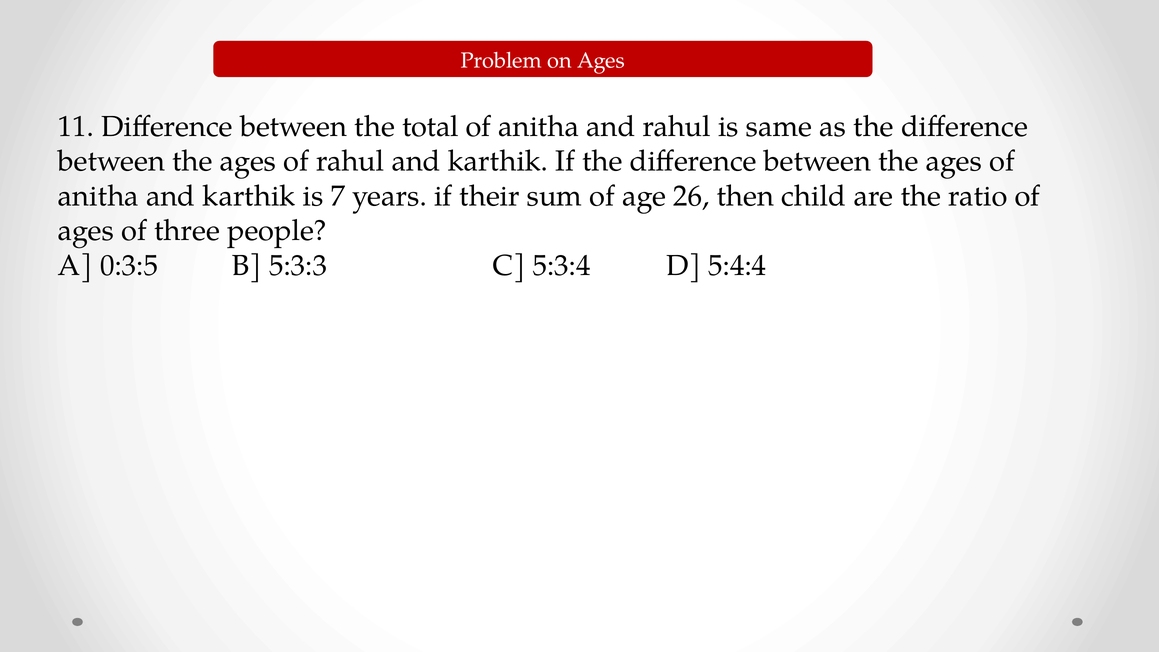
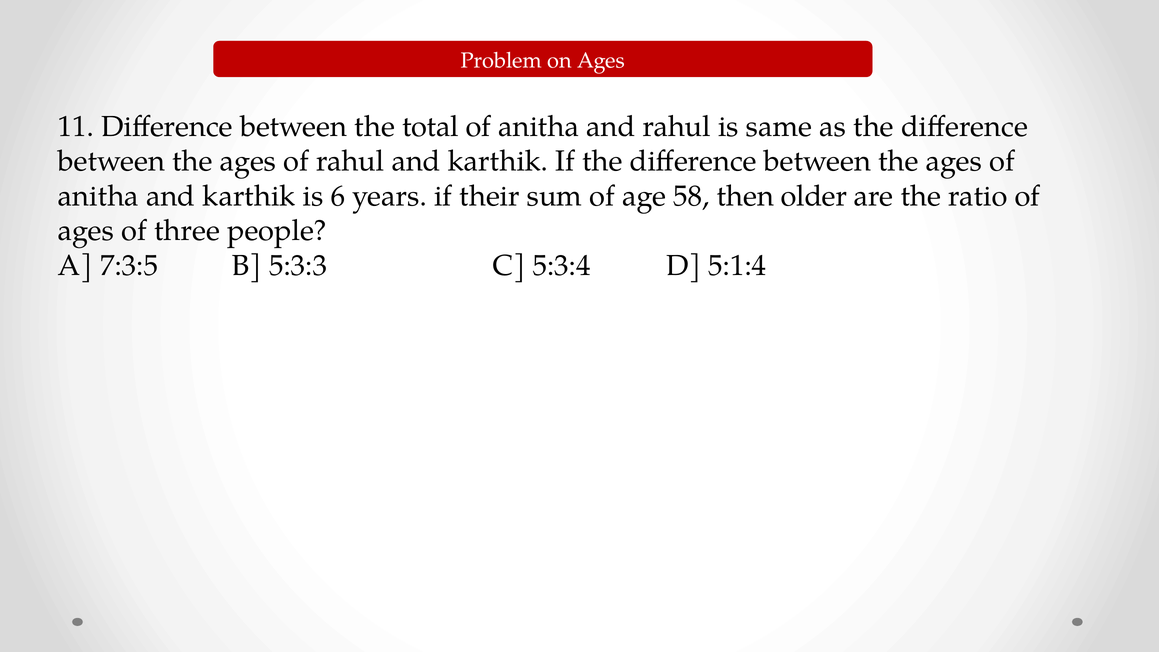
7: 7 -> 6
26: 26 -> 58
child: child -> older
0:3:5: 0:3:5 -> 7:3:5
5:4:4: 5:4:4 -> 5:1:4
